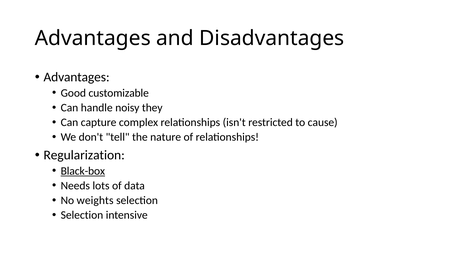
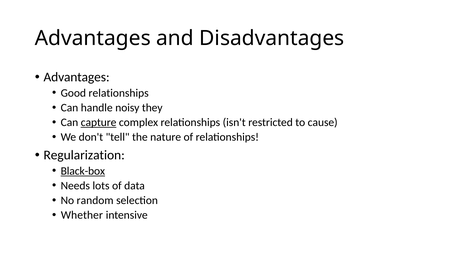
Good customizable: customizable -> relationships
capture underline: none -> present
weights: weights -> random
Selection at (82, 216): Selection -> Whether
